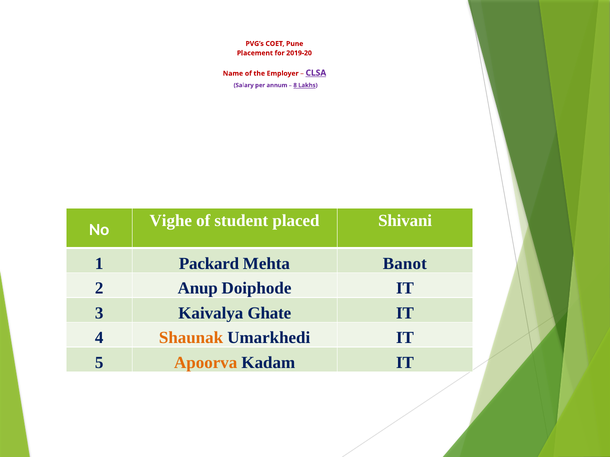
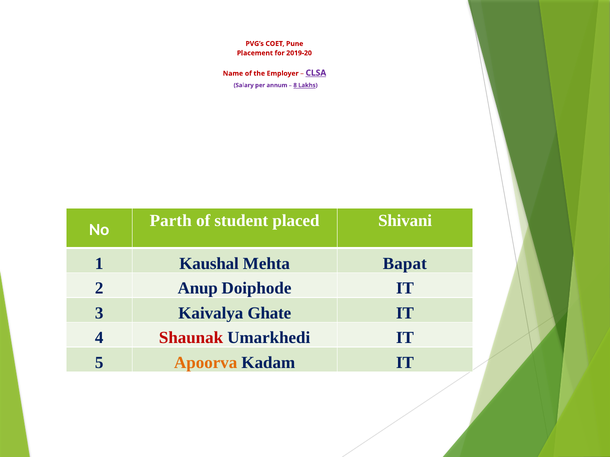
Vighe: Vighe -> Parth
Packard: Packard -> Kaushal
Banot: Banot -> Bapat
Shaunak colour: orange -> red
